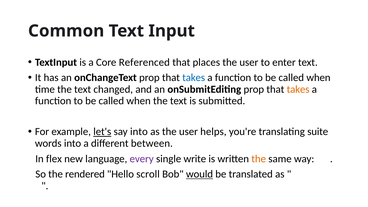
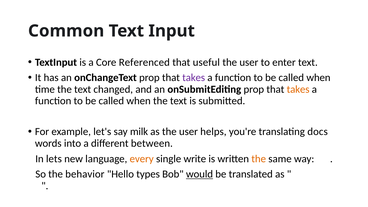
places: places -> useful
takes at (194, 78) colour: blue -> purple
let's underline: present -> none
say into: into -> milk
suite: suite -> docs
flex: flex -> lets
every colour: purple -> orange
rendered: rendered -> behavior
scroll: scroll -> types
